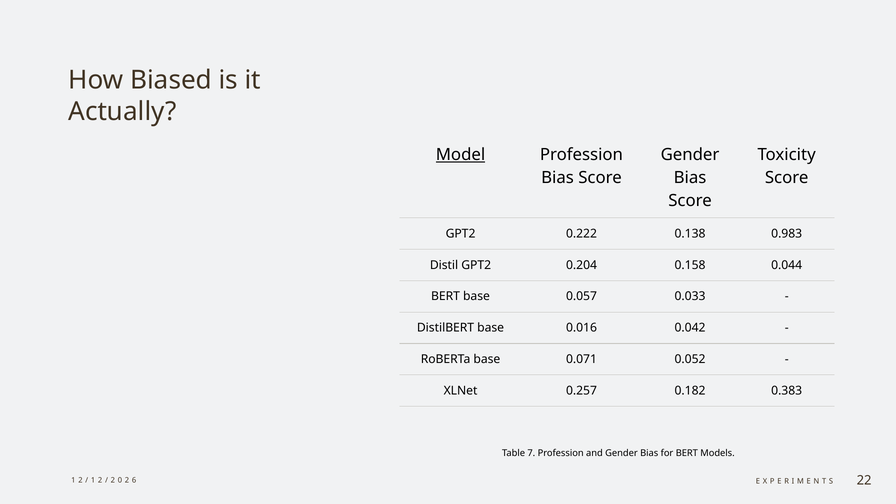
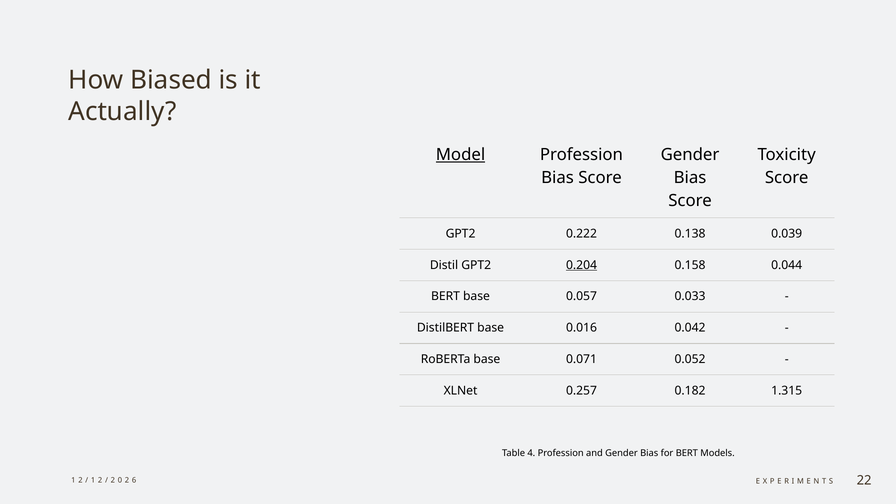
0.983: 0.983 -> 0.039
0.204 underline: none -> present
0.383: 0.383 -> 1.315
7: 7 -> 4
